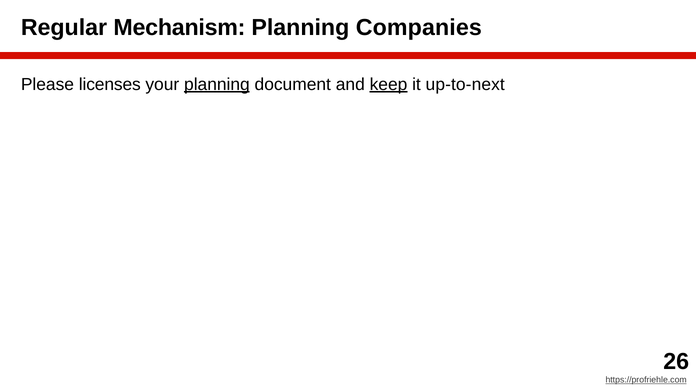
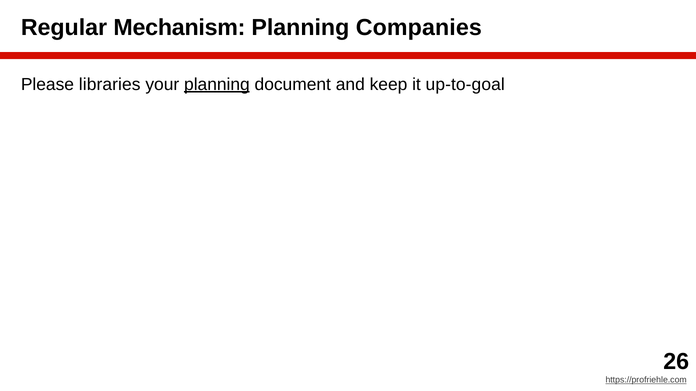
licenses: licenses -> libraries
keep underline: present -> none
up-to-next: up-to-next -> up-to-goal
